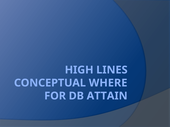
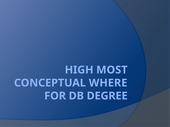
LINES: LINES -> MOST
ATTAIN: ATTAIN -> DEGREE
